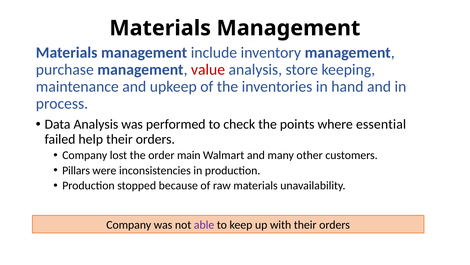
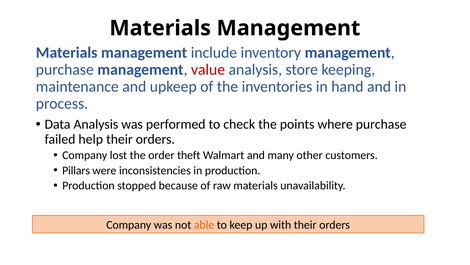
where essential: essential -> purchase
main: main -> theft
able colour: purple -> orange
